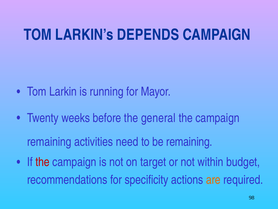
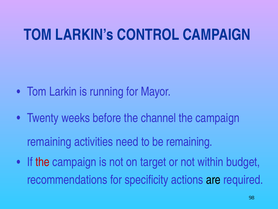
DEPENDS: DEPENDS -> CONTROL
general: general -> channel
are colour: orange -> black
